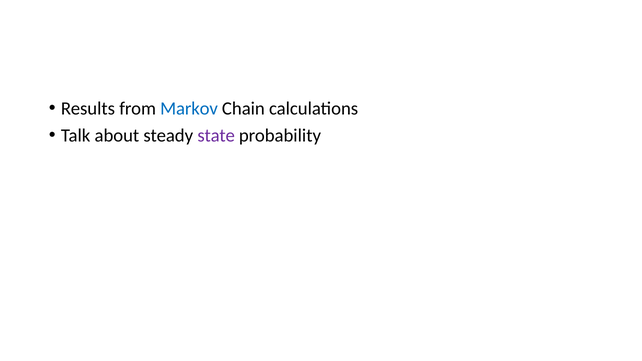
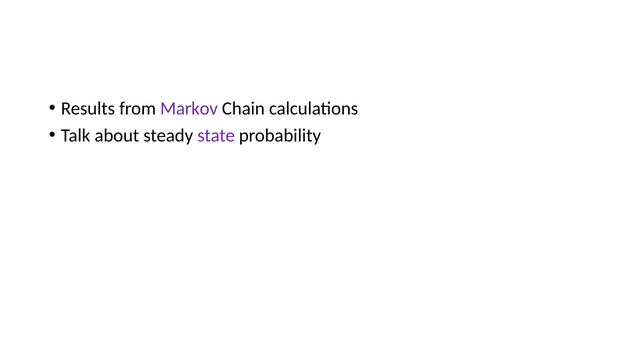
Markov colour: blue -> purple
